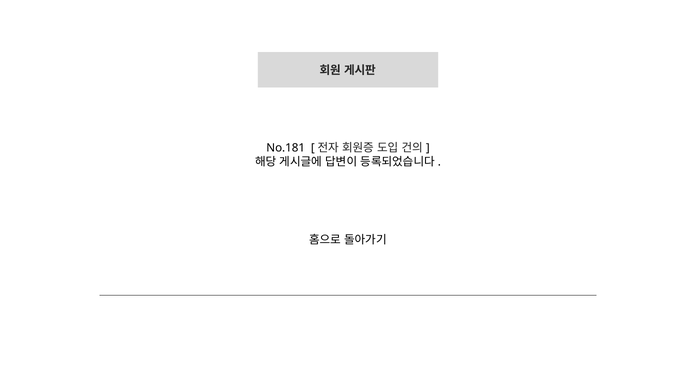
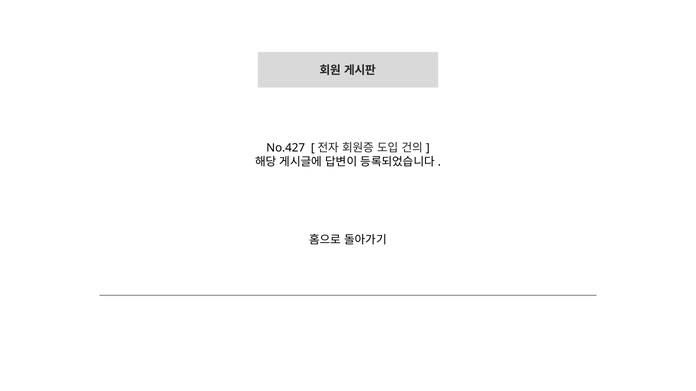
No.181: No.181 -> No.427
